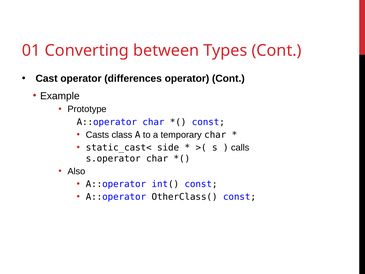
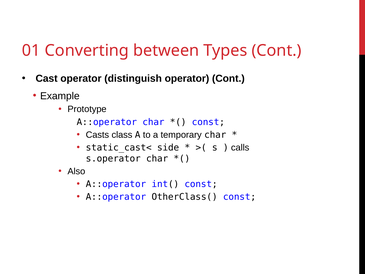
differences: differences -> distinguish
